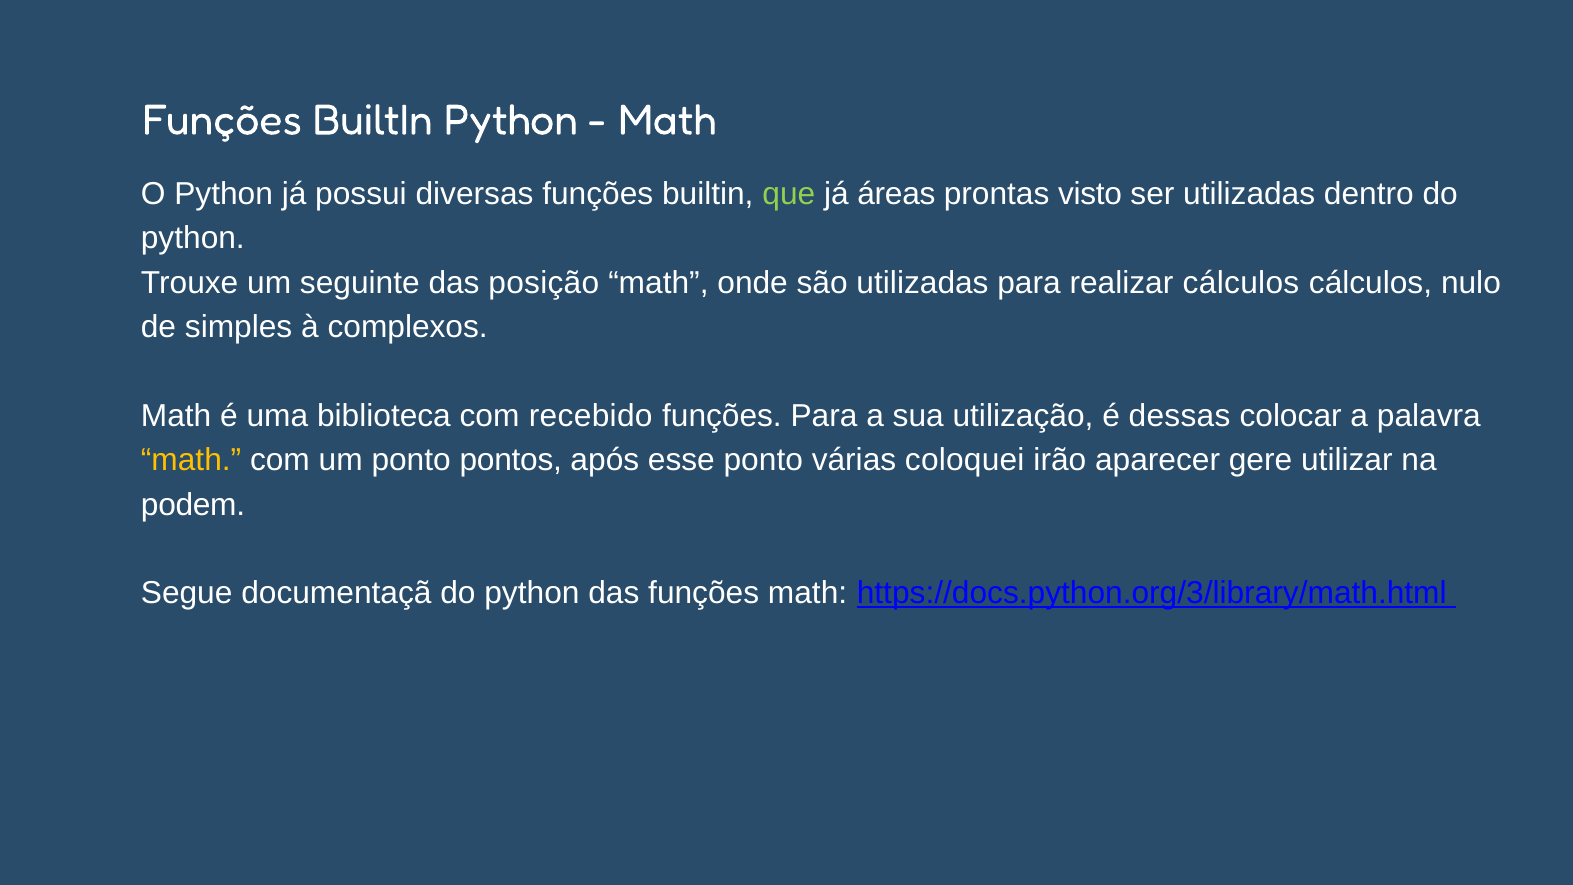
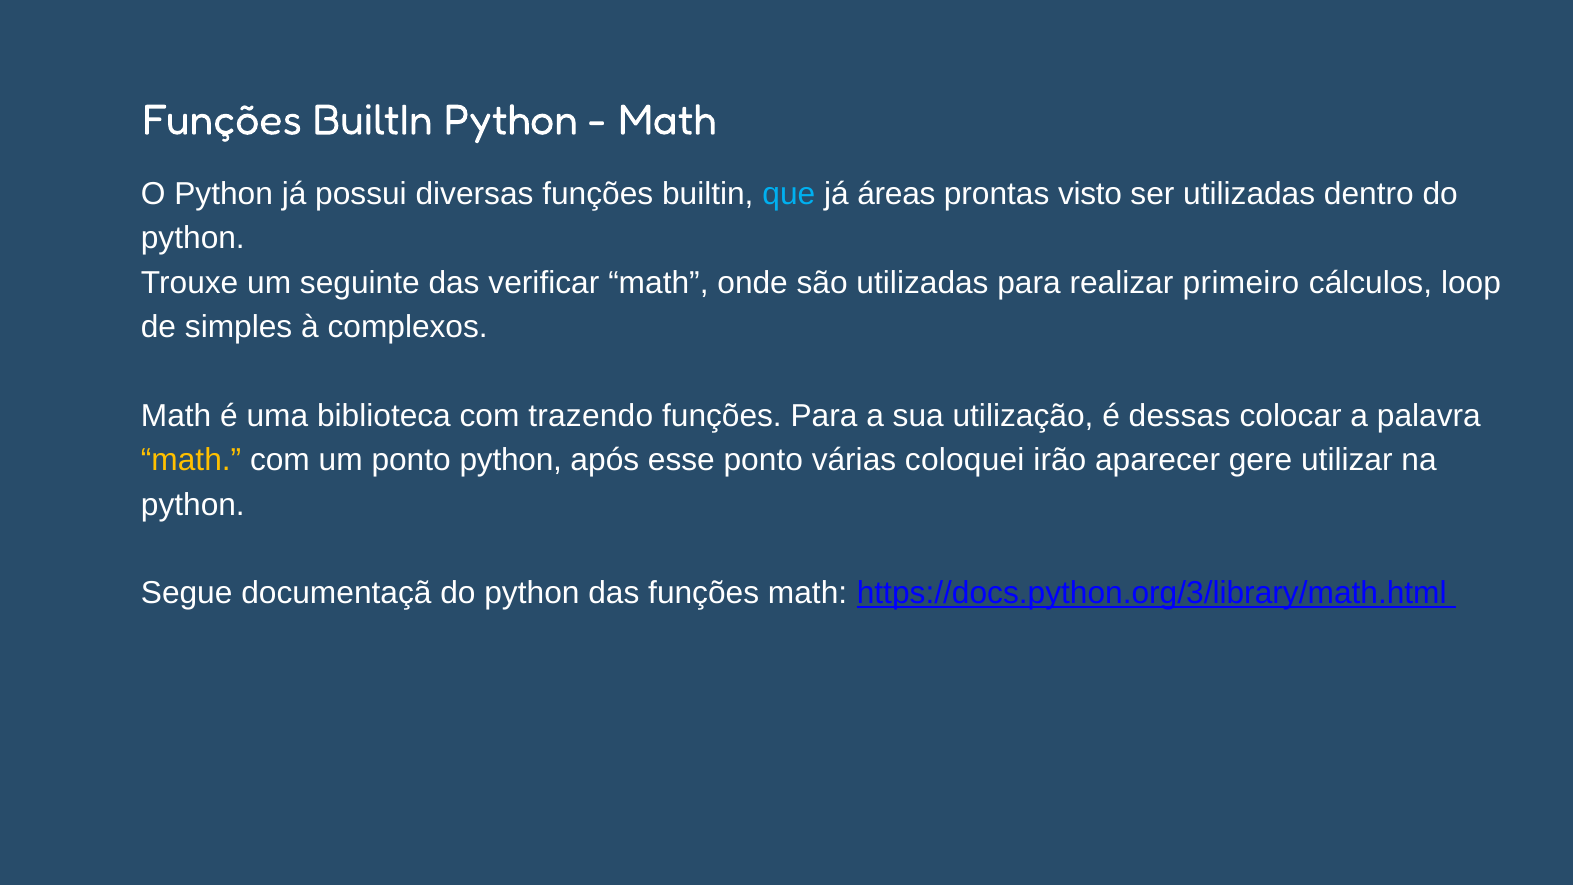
que colour: light green -> light blue
posição: posição -> verificar
realizar cálculos: cálculos -> primeiro
nulo: nulo -> loop
recebido: recebido -> trazendo
ponto pontos: pontos -> python
podem at (193, 504): podem -> python
